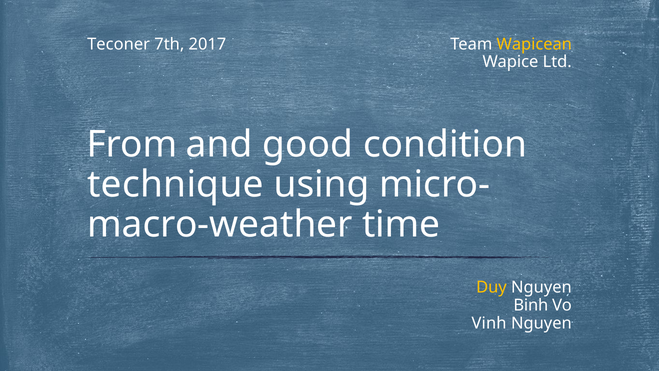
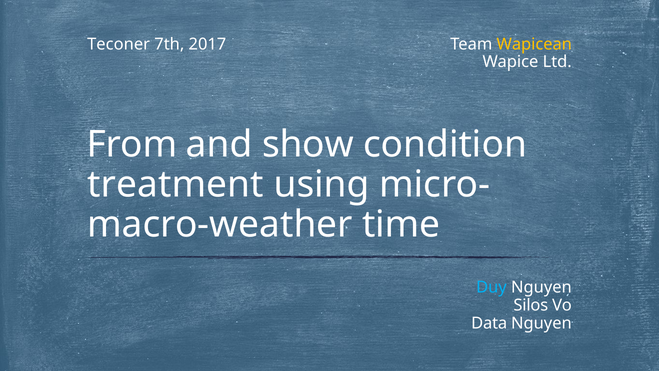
good: good -> show
technique: technique -> treatment
Duy colour: yellow -> light blue
Binh: Binh -> Silos
Vinh: Vinh -> Data
